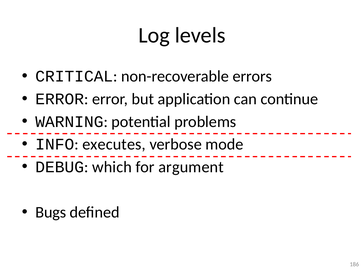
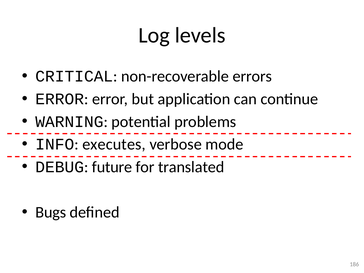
which: which -> future
argument: argument -> translated
